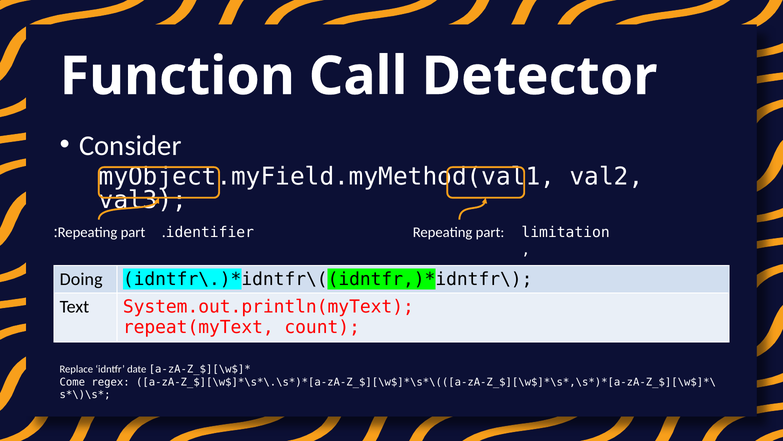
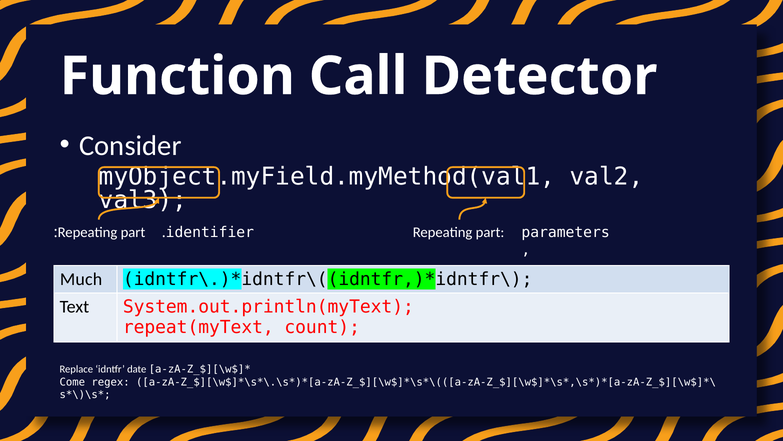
limitation: limitation -> parameters
Doing: Doing -> Much
